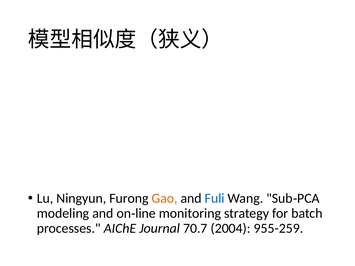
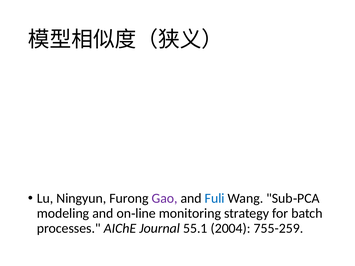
Gao colour: orange -> purple
70.7: 70.7 -> 55.1
955-259: 955-259 -> 755-259
